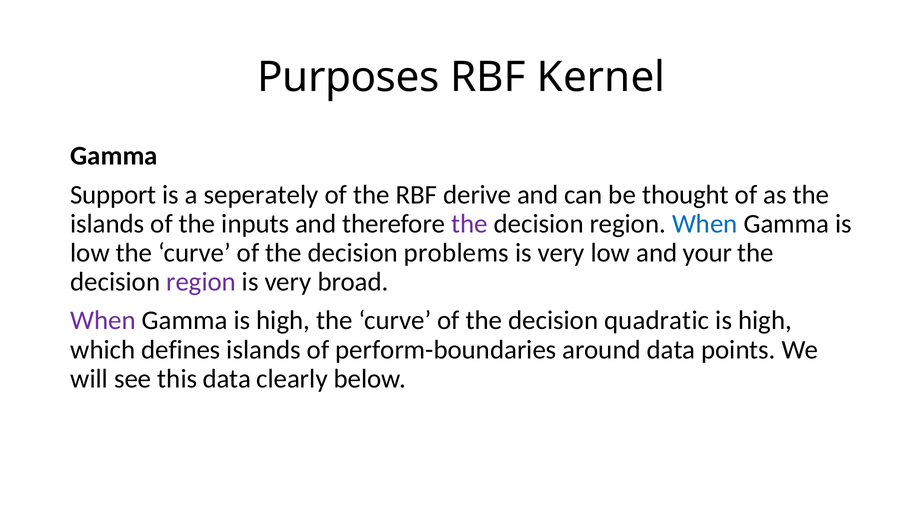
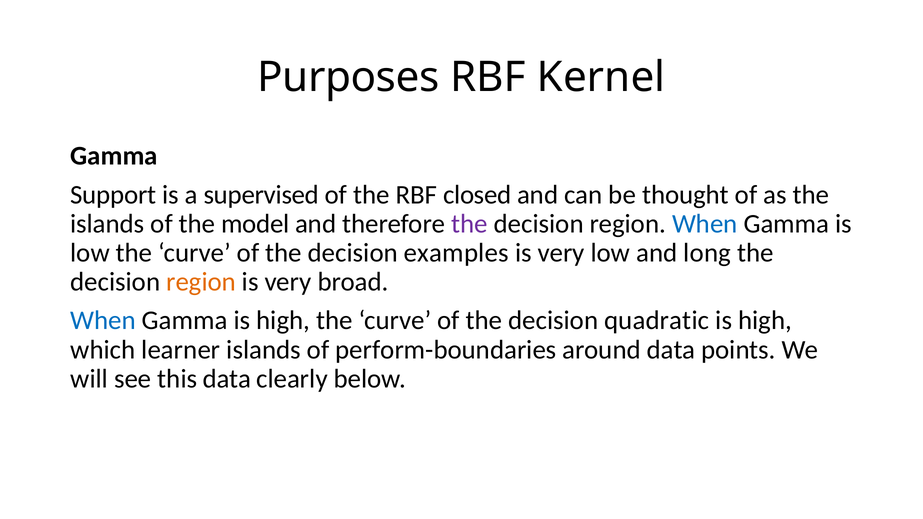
seperately: seperately -> supervised
derive: derive -> closed
inputs: inputs -> model
problems: problems -> examples
your: your -> long
region at (201, 282) colour: purple -> orange
When at (103, 321) colour: purple -> blue
defines: defines -> learner
